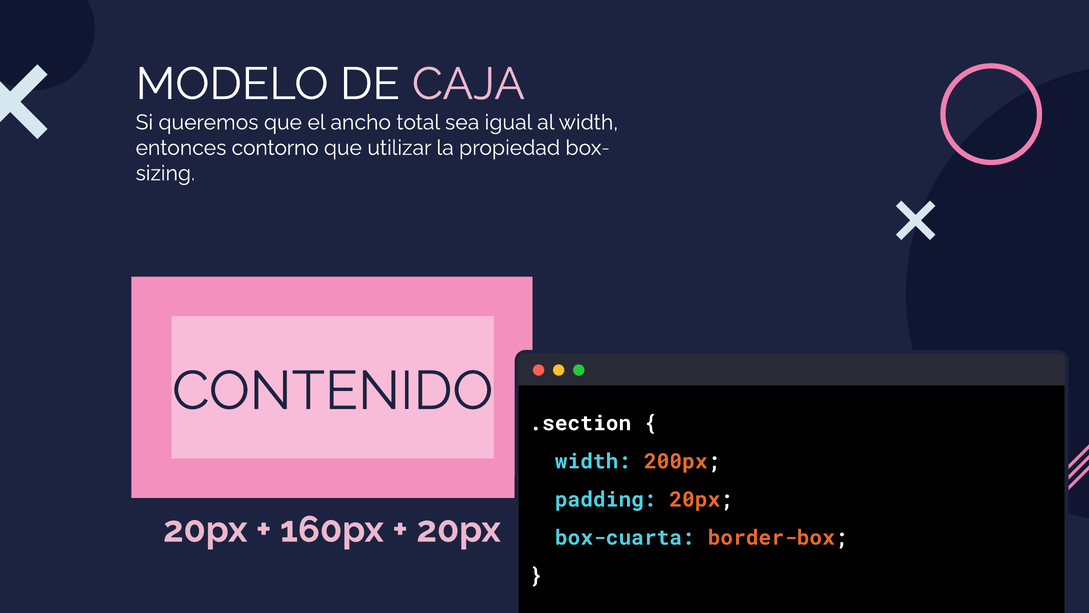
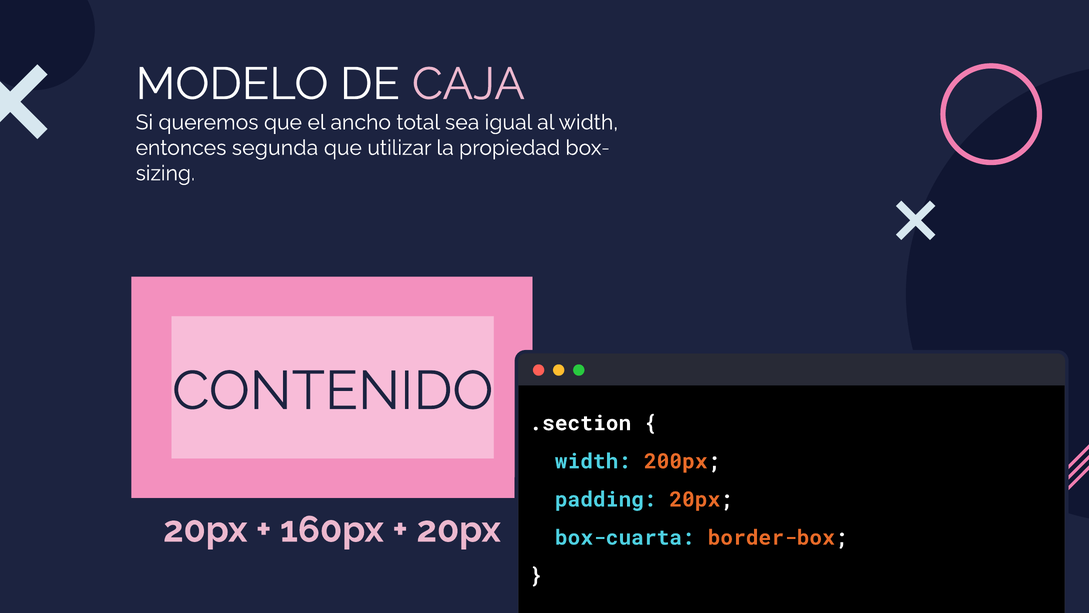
contorno: contorno -> segunda
